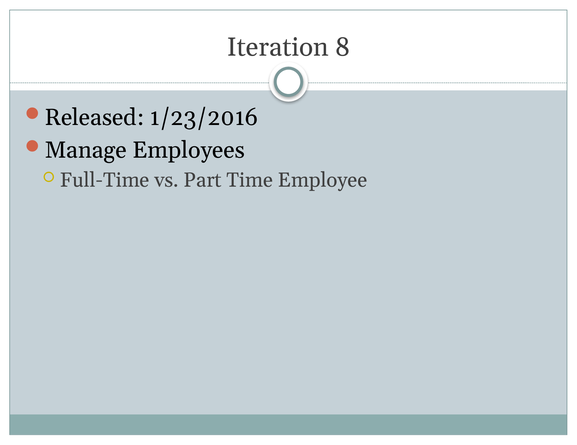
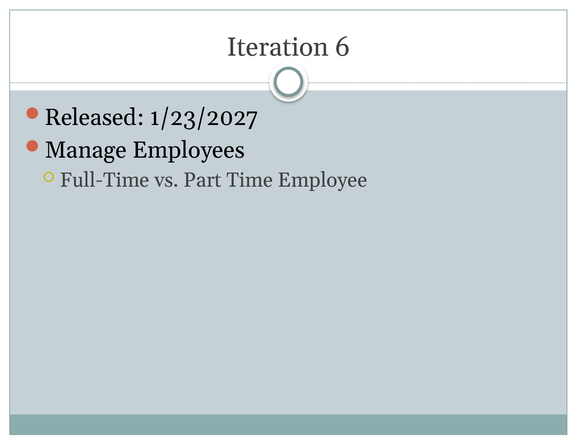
8: 8 -> 6
1/23/2016: 1/23/2016 -> 1/23/2027
